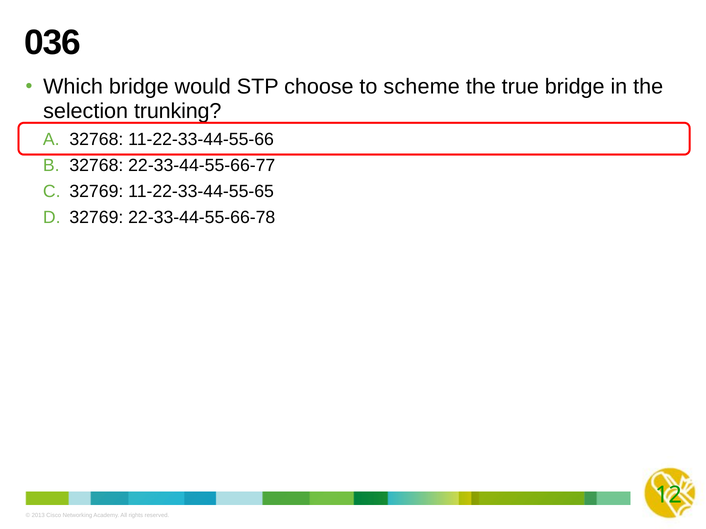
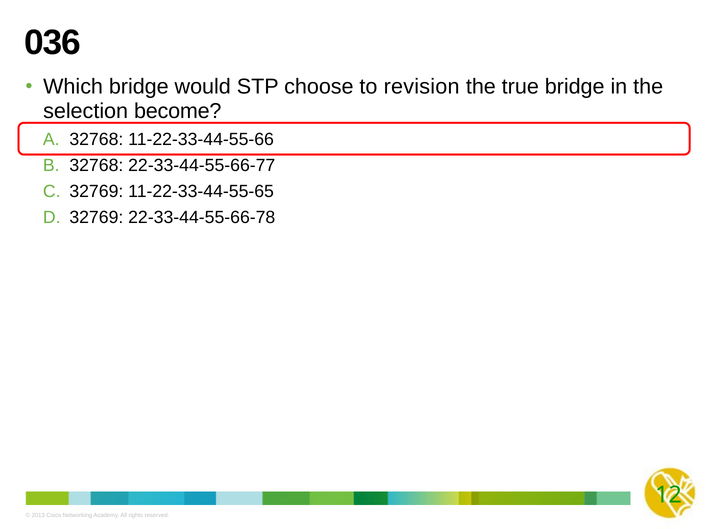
scheme: scheme -> revision
trunking: trunking -> become
